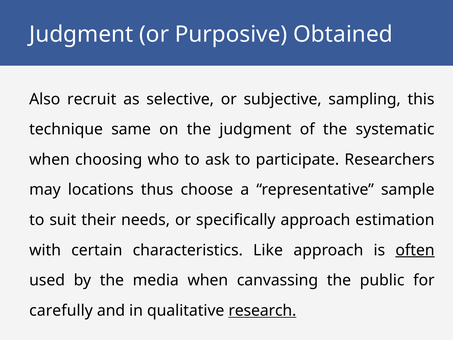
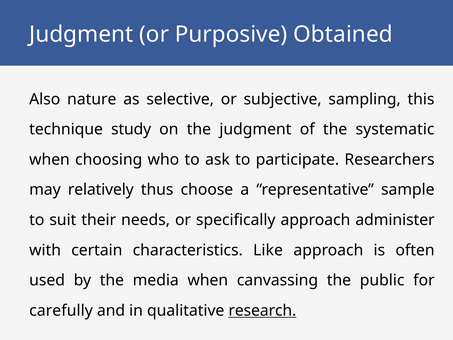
recruit: recruit -> nature
same: same -> study
locations: locations -> relatively
estimation: estimation -> administer
often underline: present -> none
